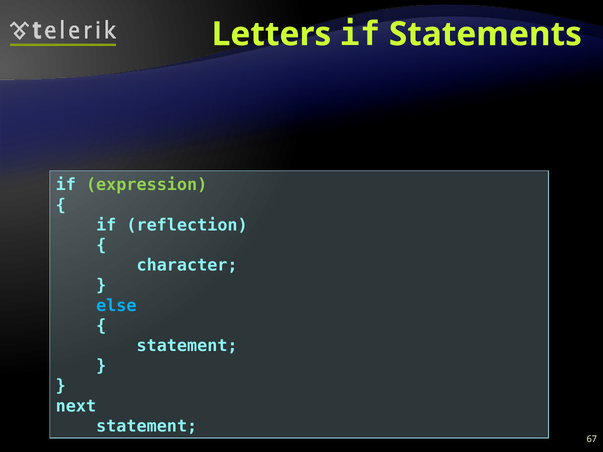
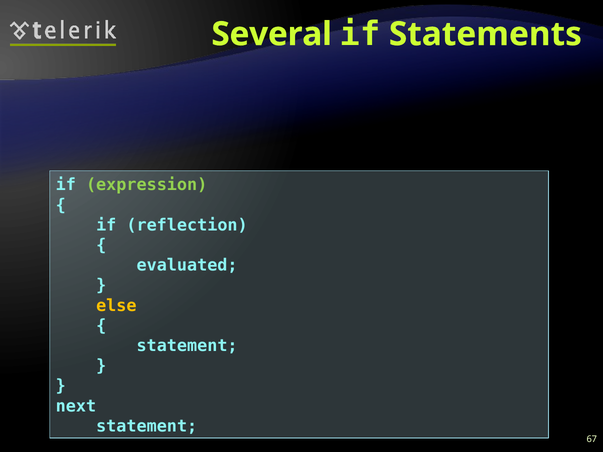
Letters: Letters -> Several
character: character -> evaluated
else at (116, 306) colour: light blue -> yellow
